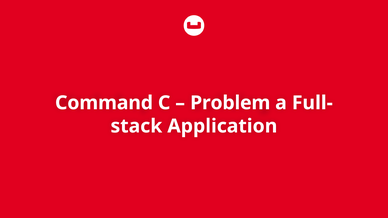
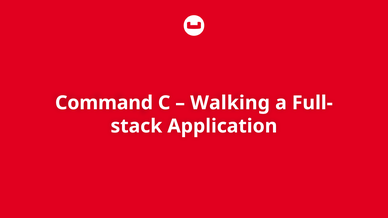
Problem: Problem -> Walking
